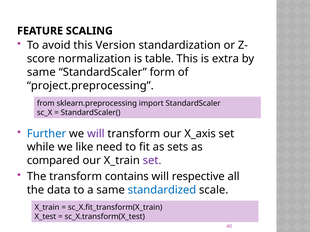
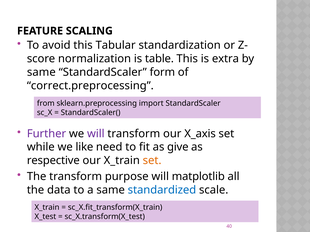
Version: Version -> Tabular
project.preprocessing: project.preprocessing -> correct.preprocessing
Further colour: blue -> purple
sets: sets -> give
compared: compared -> respective
set at (152, 161) colour: purple -> orange
contains: contains -> purpose
respective: respective -> matplotlib
